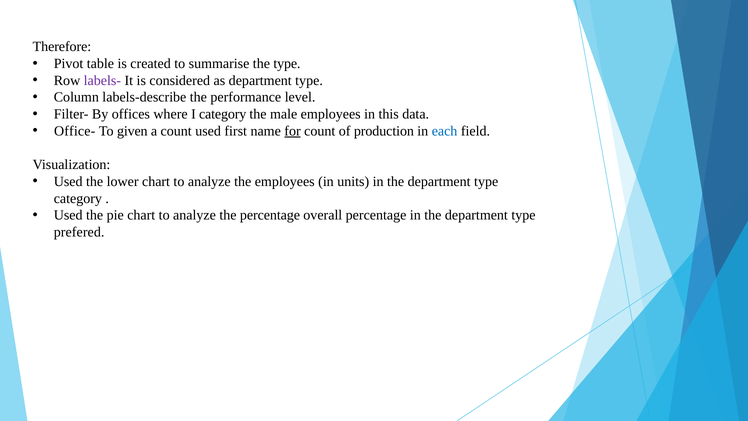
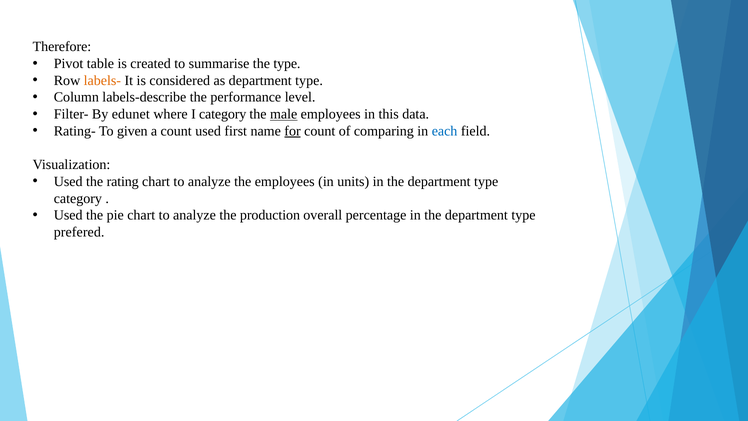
labels- colour: purple -> orange
offices: offices -> edunet
male underline: none -> present
Office-: Office- -> Rating-
production: production -> comparing
lower: lower -> rating
the percentage: percentage -> production
